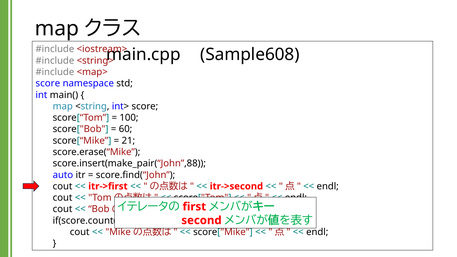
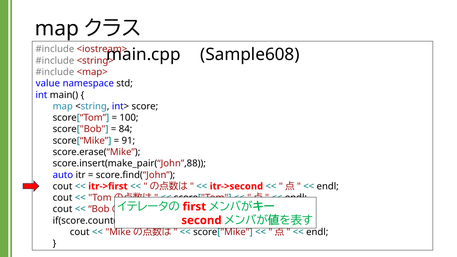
score at (48, 83): score -> value
60: 60 -> 84
21: 21 -> 91
